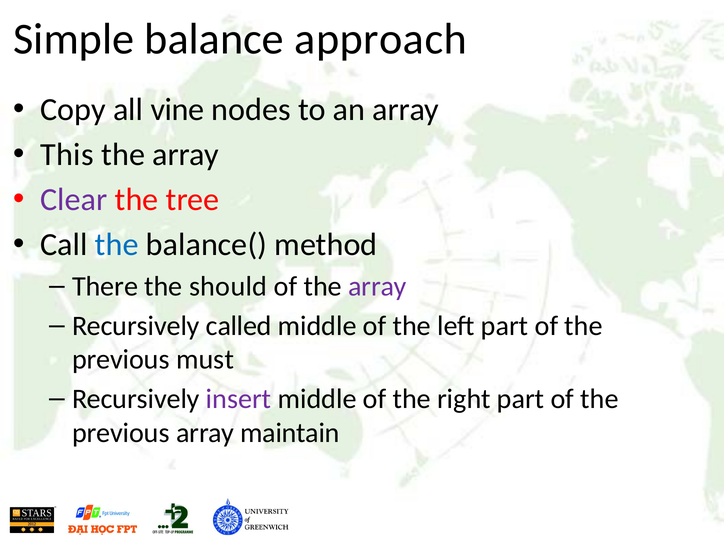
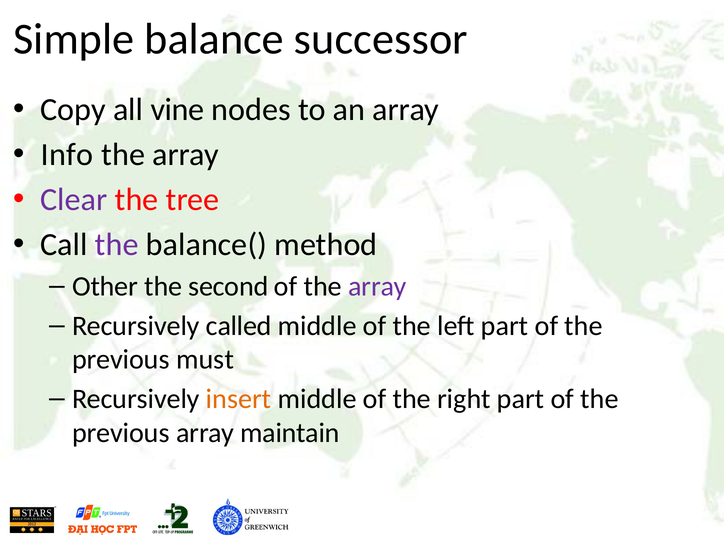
approach: approach -> successor
This: This -> Info
the at (117, 245) colour: blue -> purple
There: There -> Other
should: should -> second
insert colour: purple -> orange
